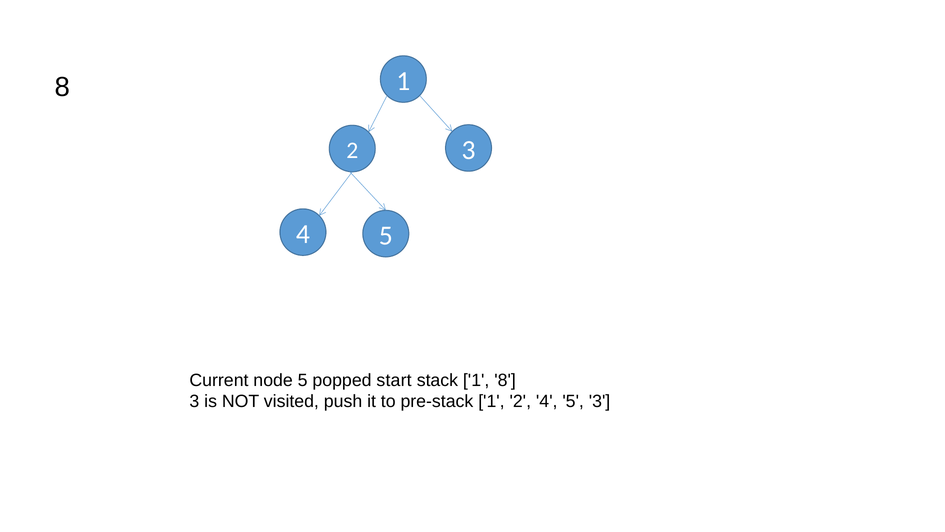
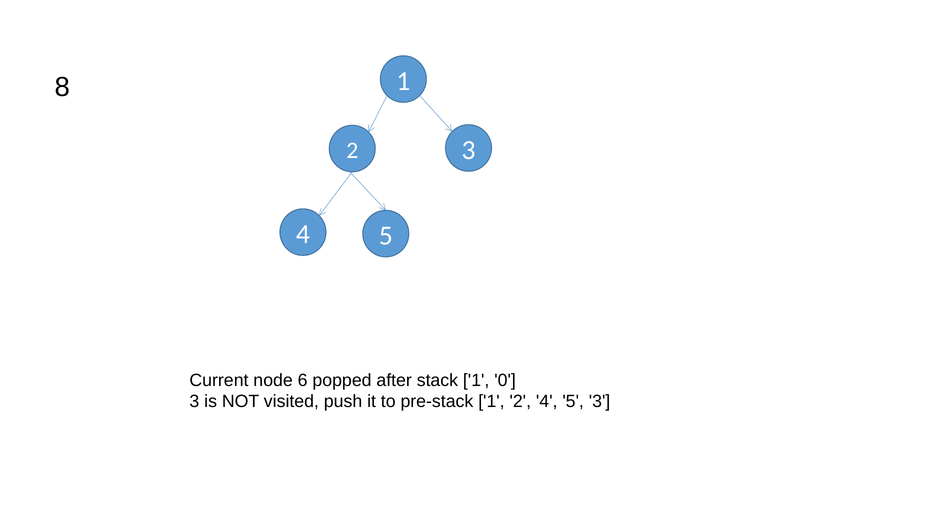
node 5: 5 -> 6
start: start -> after
1 8: 8 -> 0
